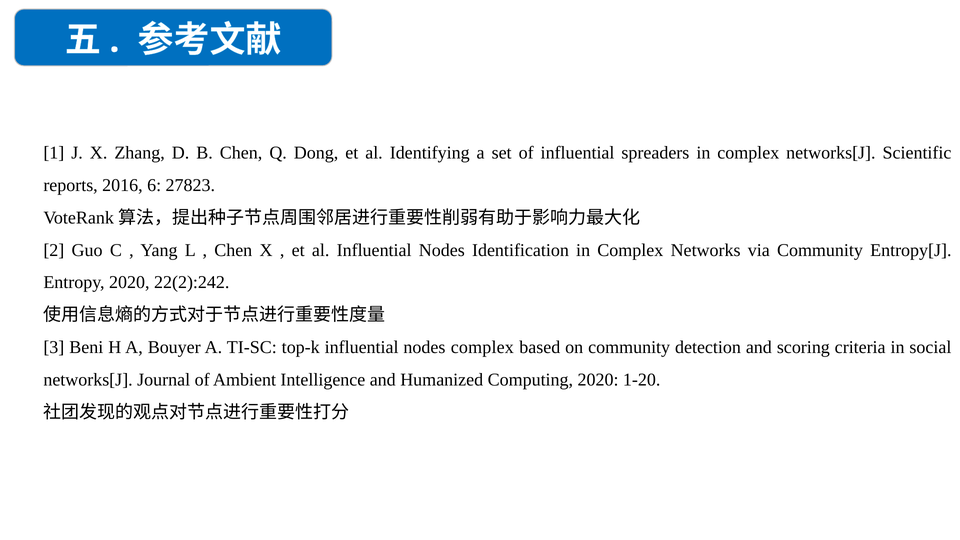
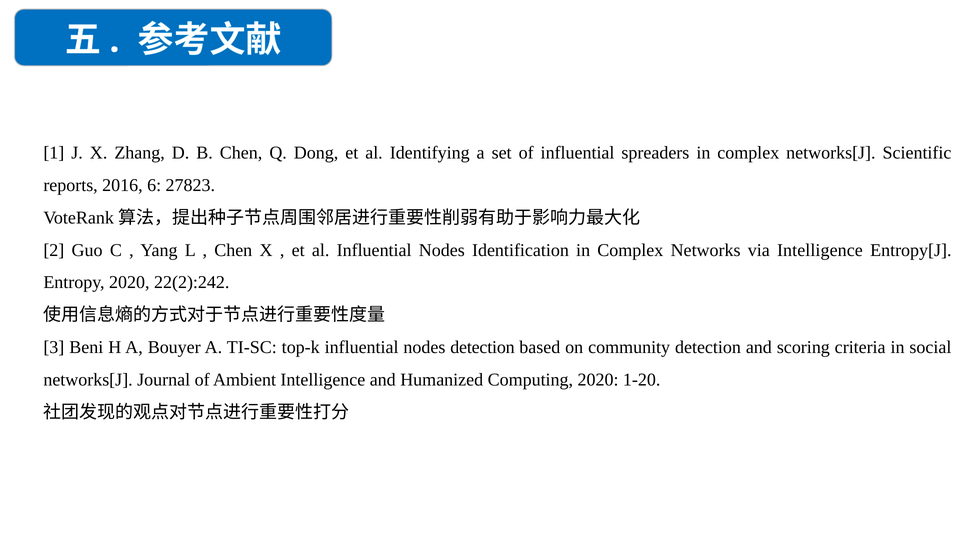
via Community: Community -> Intelligence
nodes complex: complex -> detection
